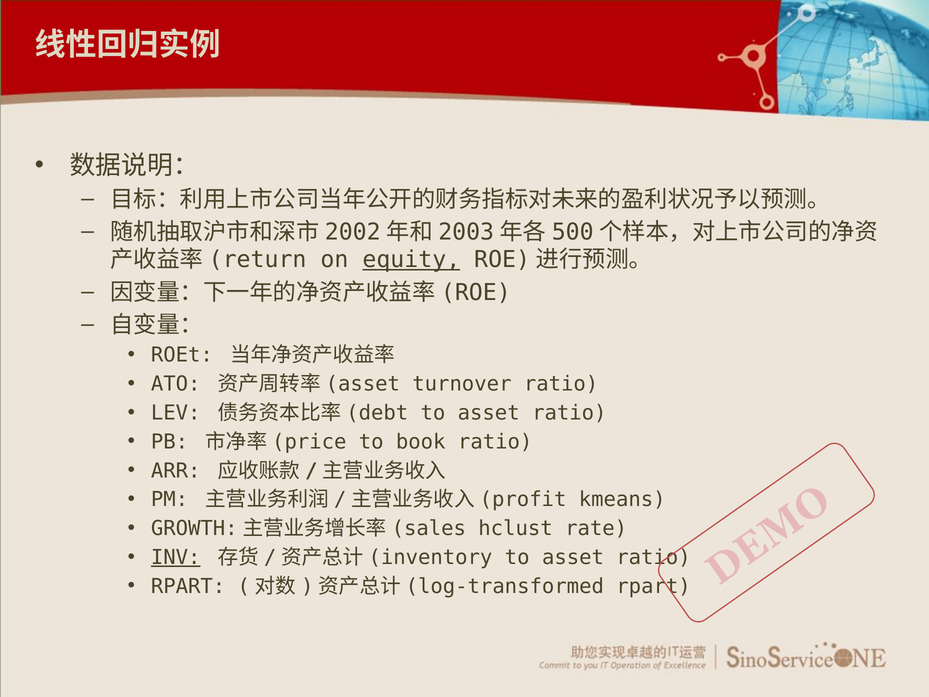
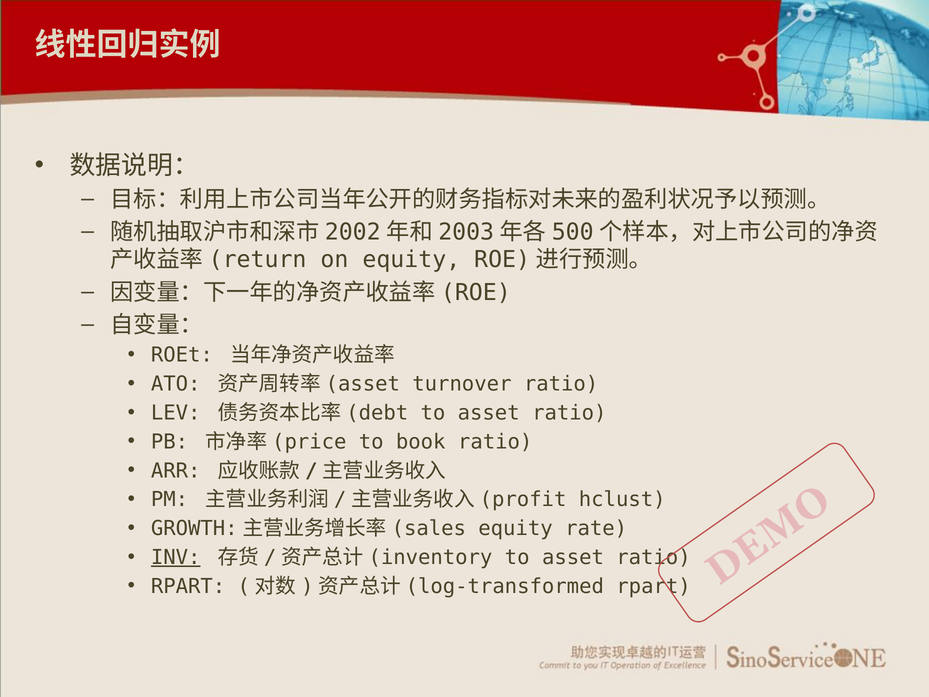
equity at (411, 260) underline: present -> none
kmeans: kmeans -> hclust
hclust at (516, 528): hclust -> equity
